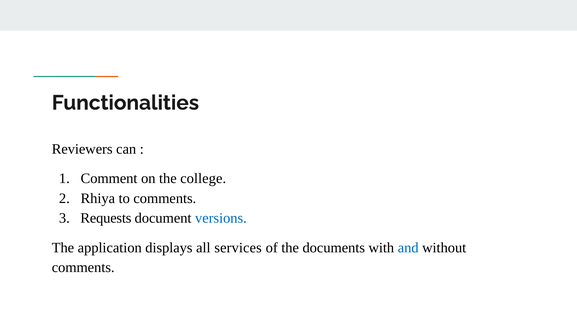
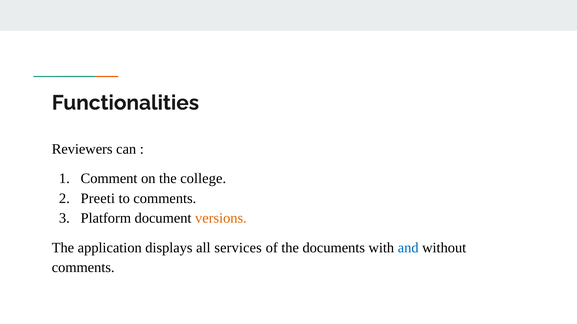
Rhiya: Rhiya -> Preeti
Requests: Requests -> Platform
versions colour: blue -> orange
